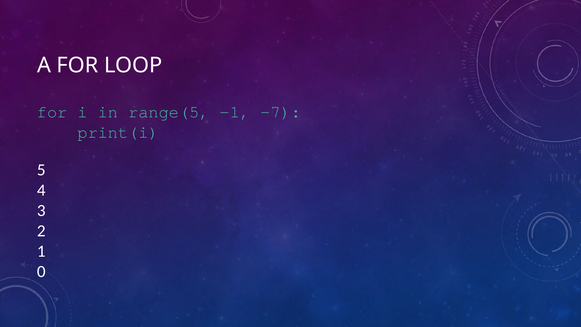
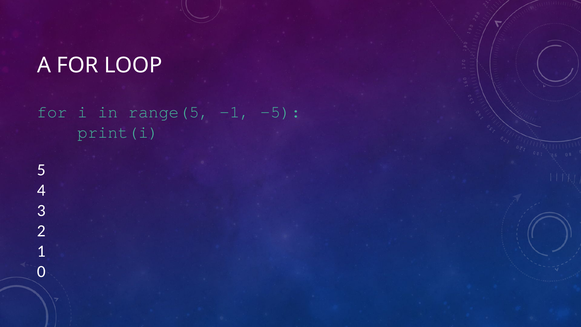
-7: -7 -> -5
